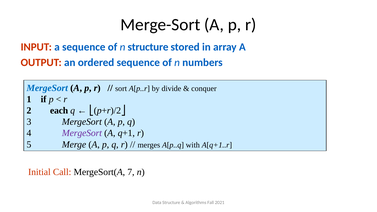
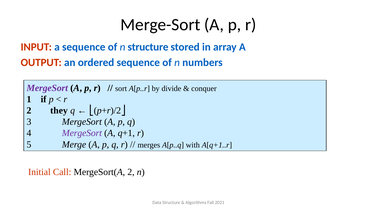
MergeSort at (47, 88) colour: blue -> purple
each: each -> they
MergeSort(A 7: 7 -> 2
